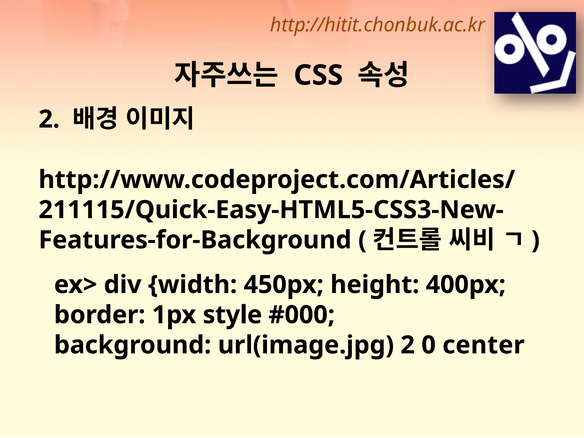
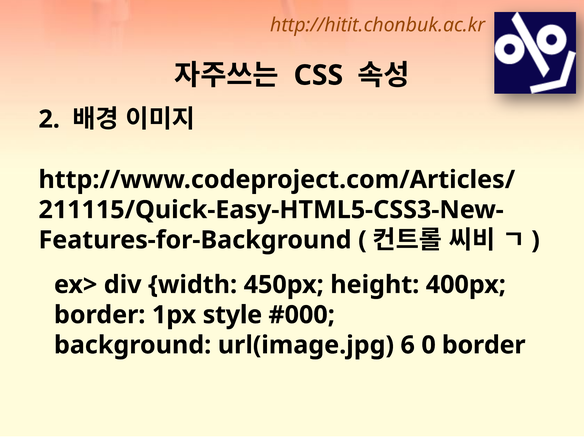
url(image.jpg 2: 2 -> 6
0 center: center -> border
